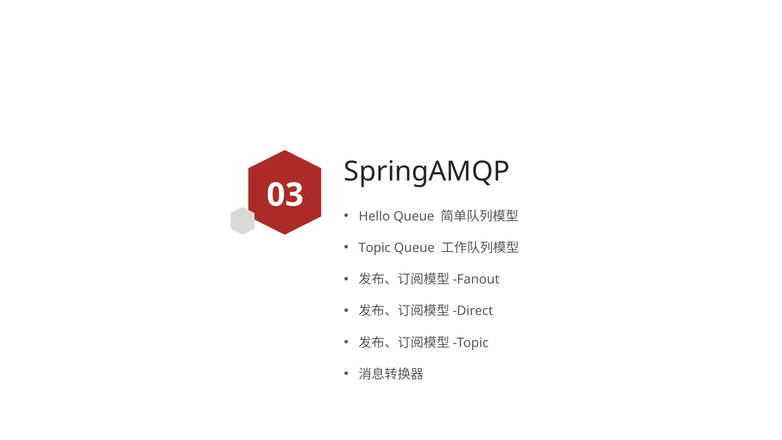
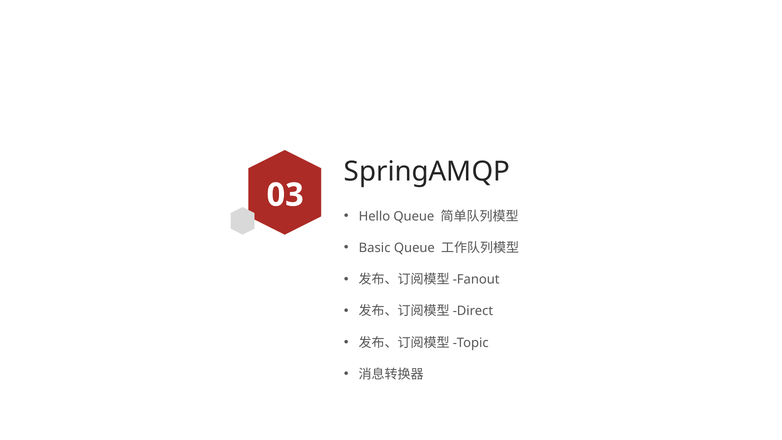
Topic: Topic -> Basic
